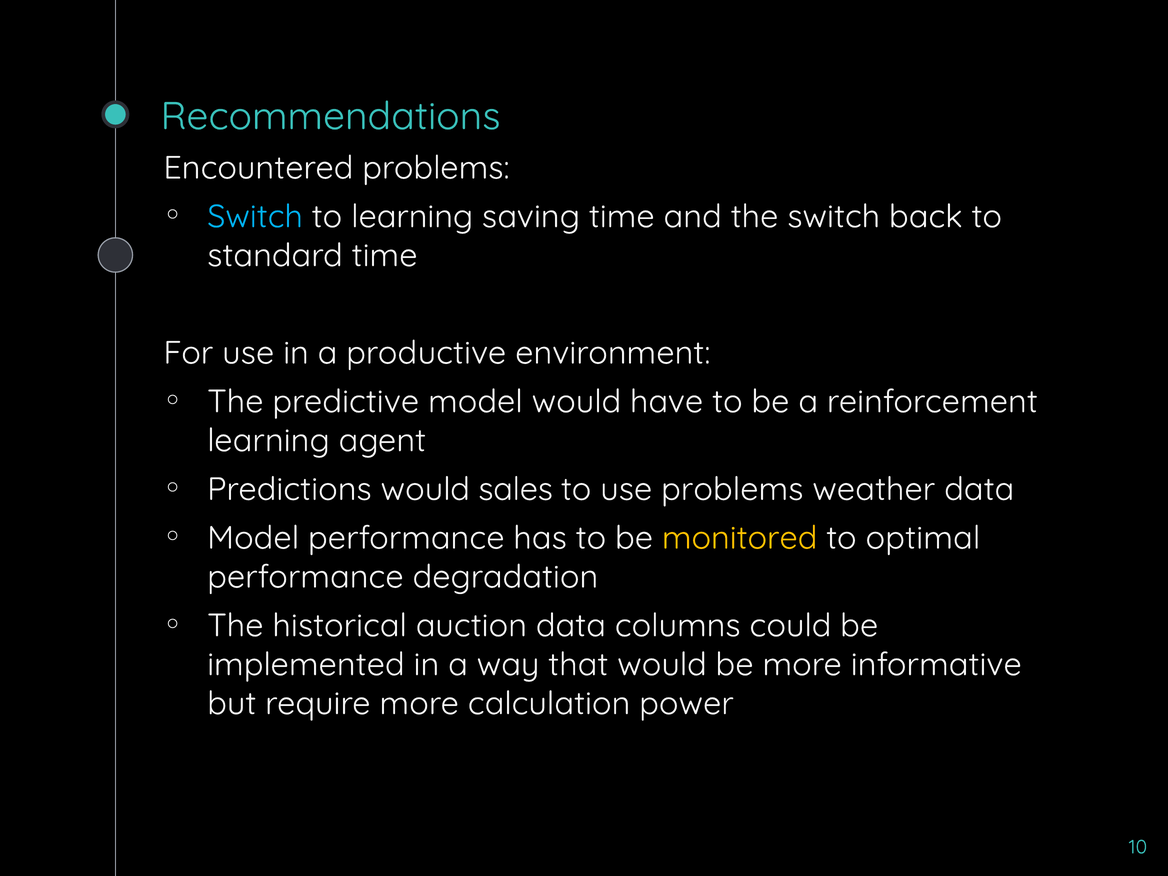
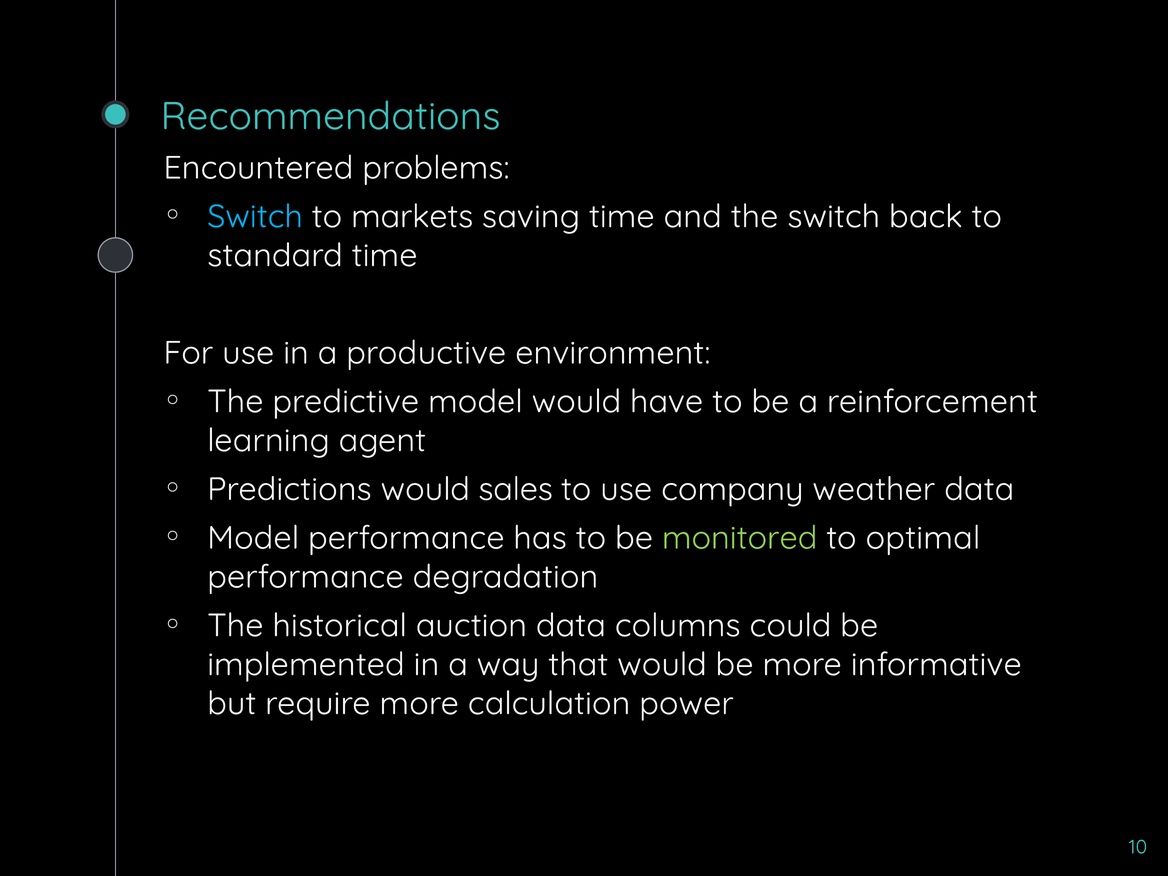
to learning: learning -> markets
use problems: problems -> company
monitored colour: yellow -> light green
